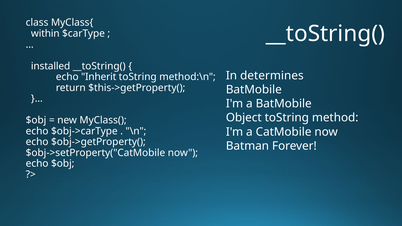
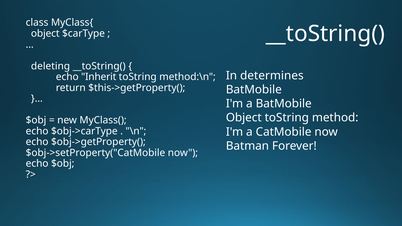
within at (45, 34): within -> object
installed: installed -> deleting
